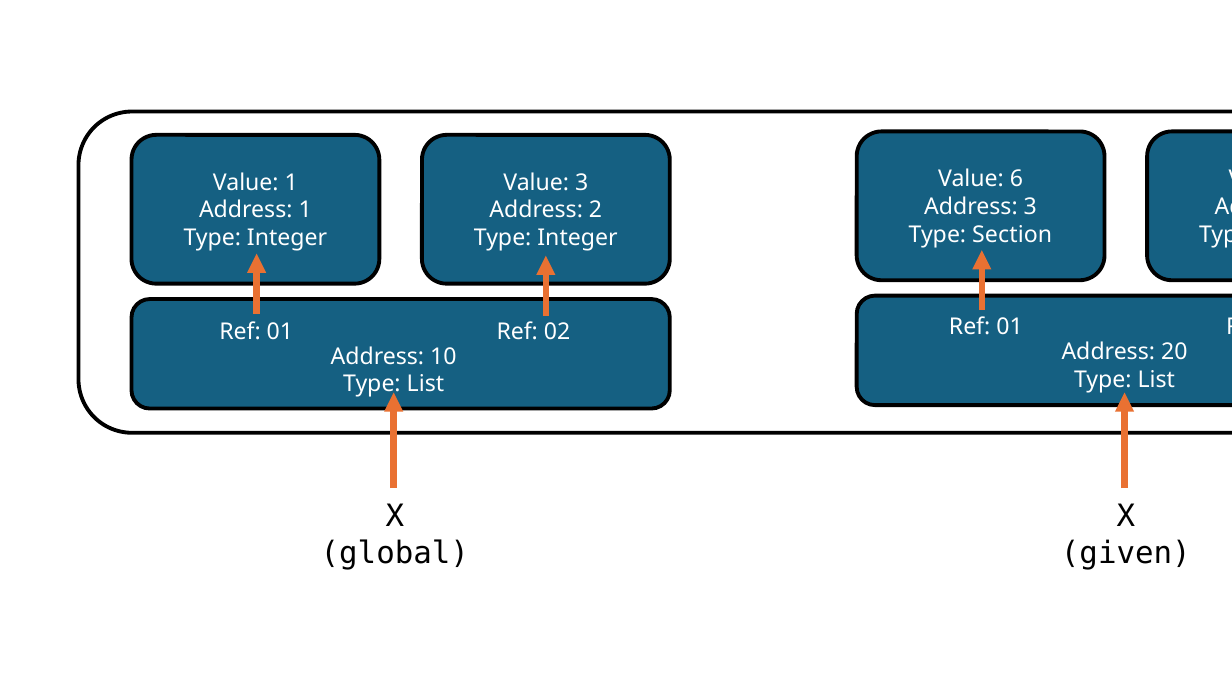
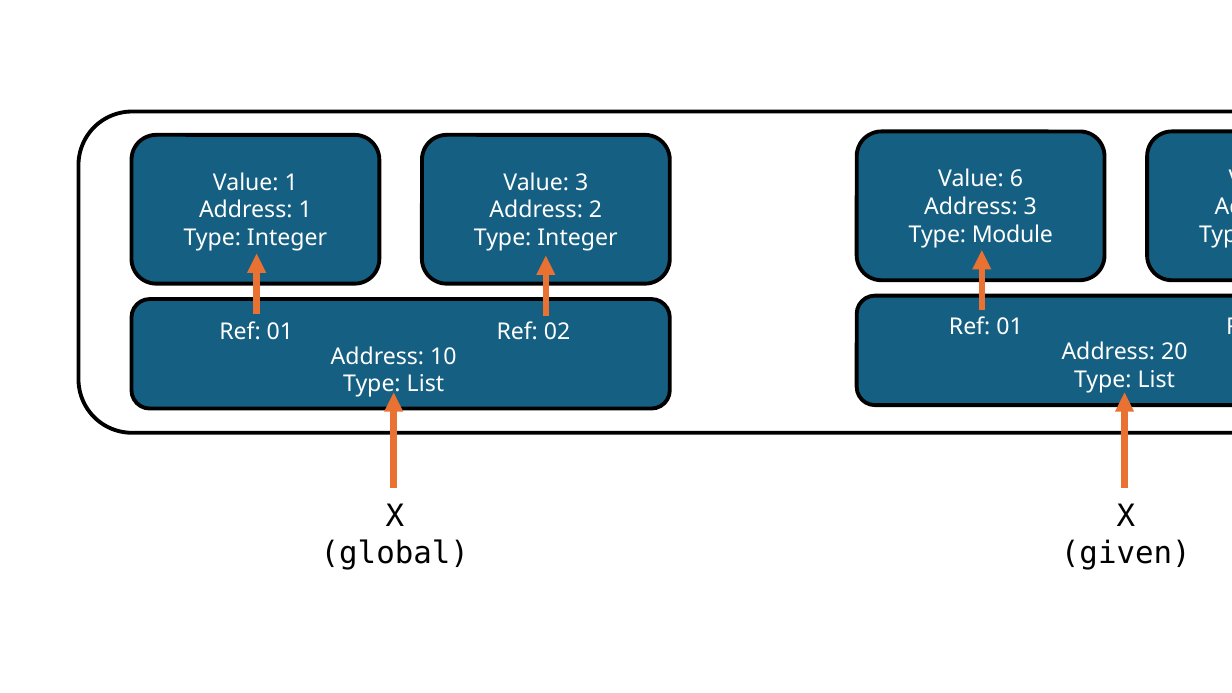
Section: Section -> Module
